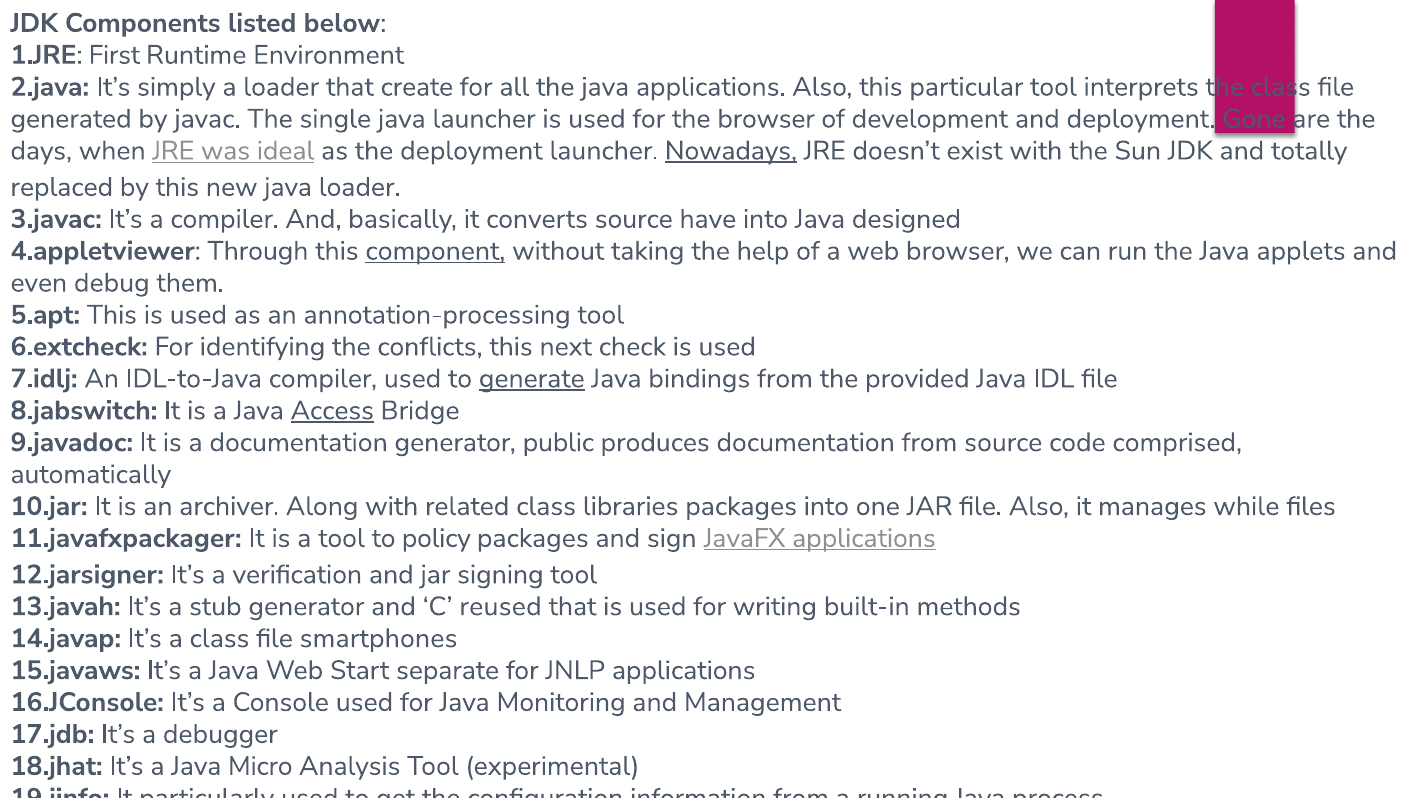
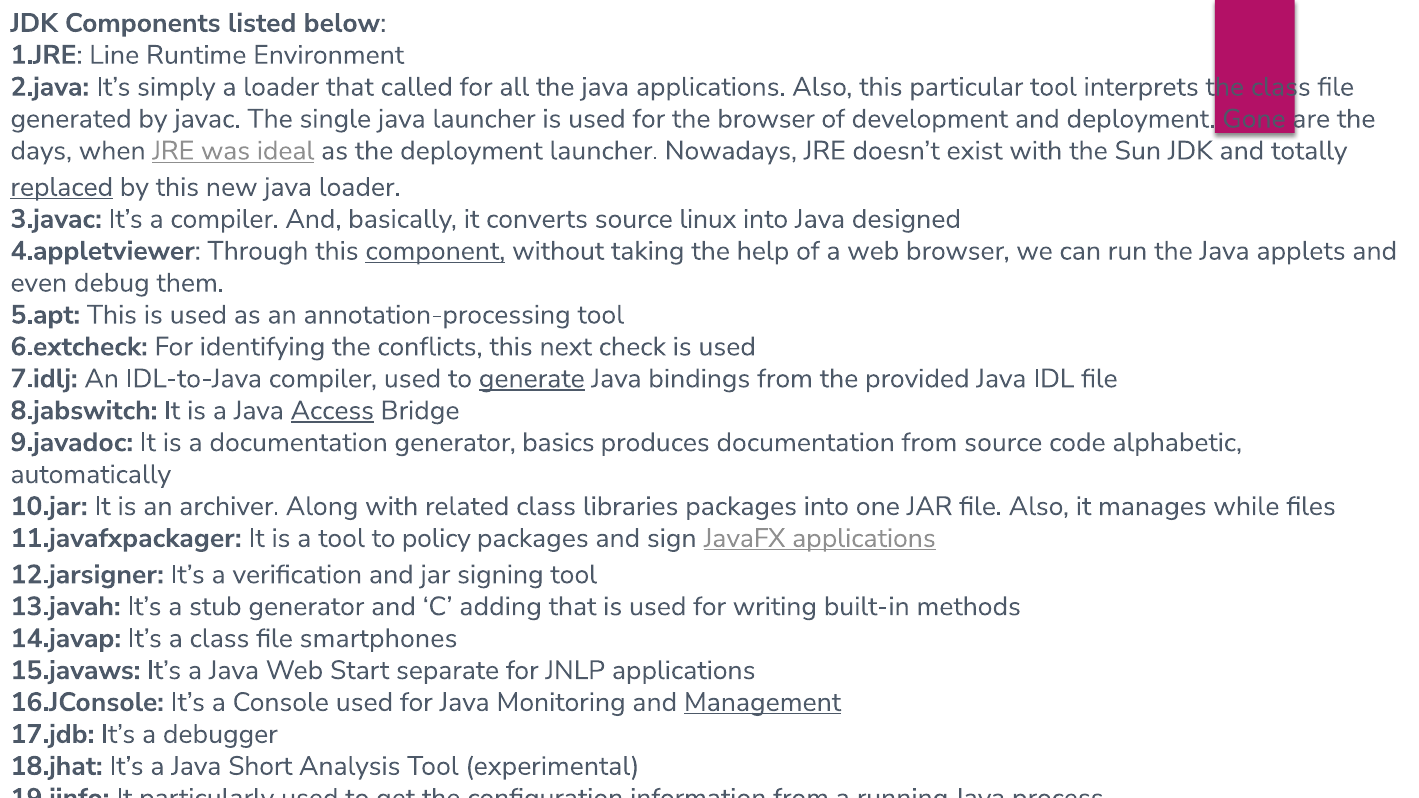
First: First -> Line
create: create -> called
Nowadays underline: present -> none
replaced underline: none -> present
have: have -> linux
public: public -> basics
comprised: comprised -> alphabetic
reused: reused -> adding
Management at (763, 702) underline: none -> present
Micro: Micro -> Short
